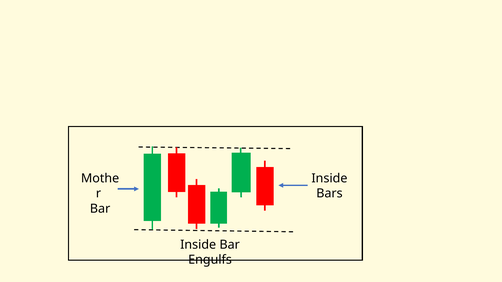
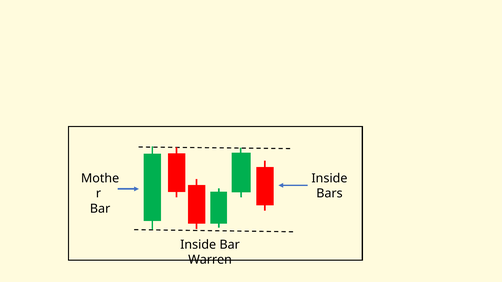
Engulfs: Engulfs -> Warren
